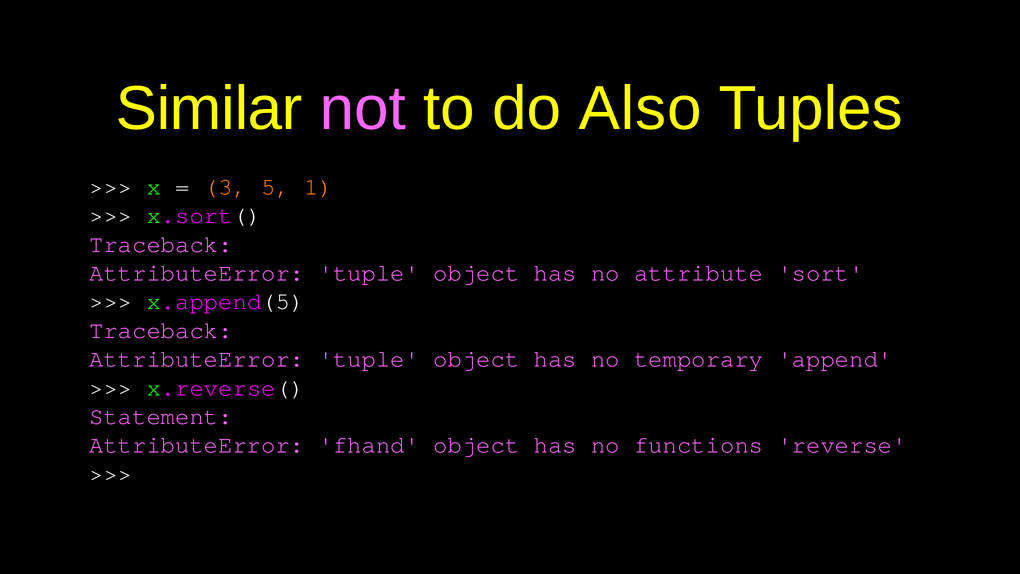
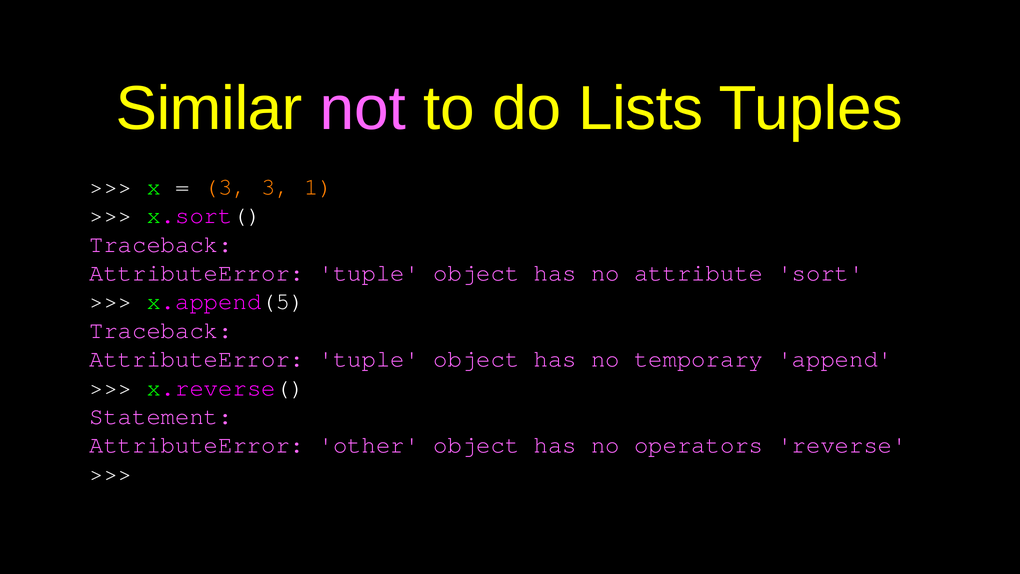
Also: Also -> Lists
3 5: 5 -> 3
fhand: fhand -> other
functions: functions -> operators
